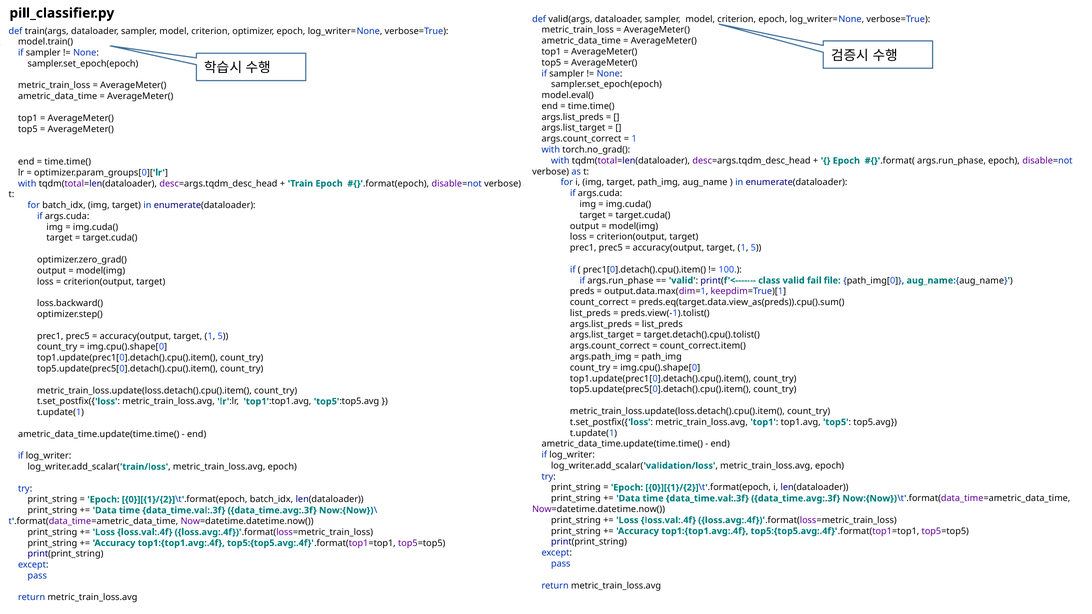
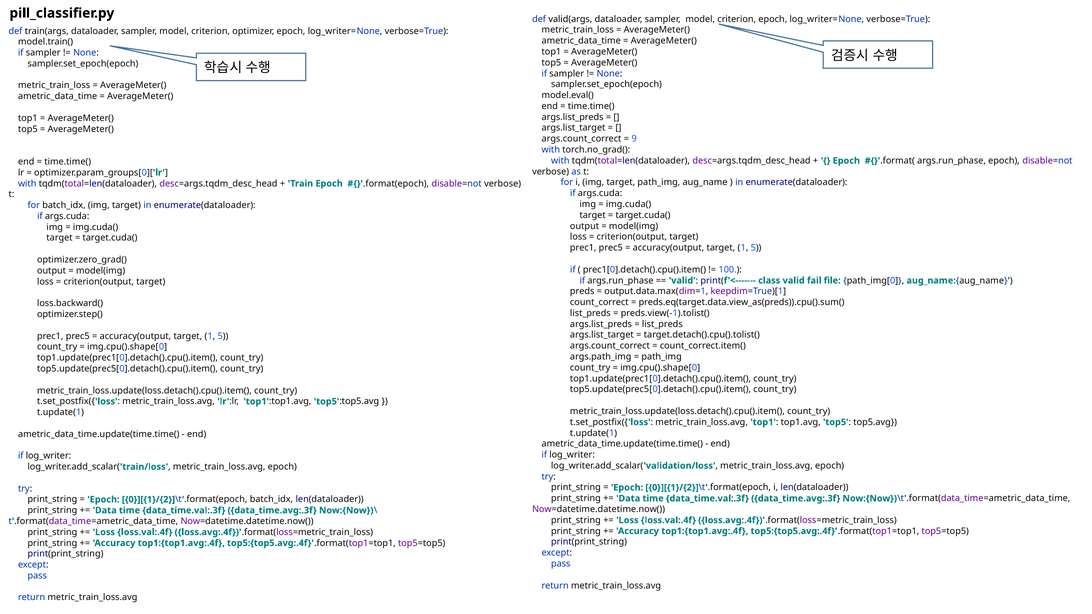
1 at (634, 139): 1 -> 9
